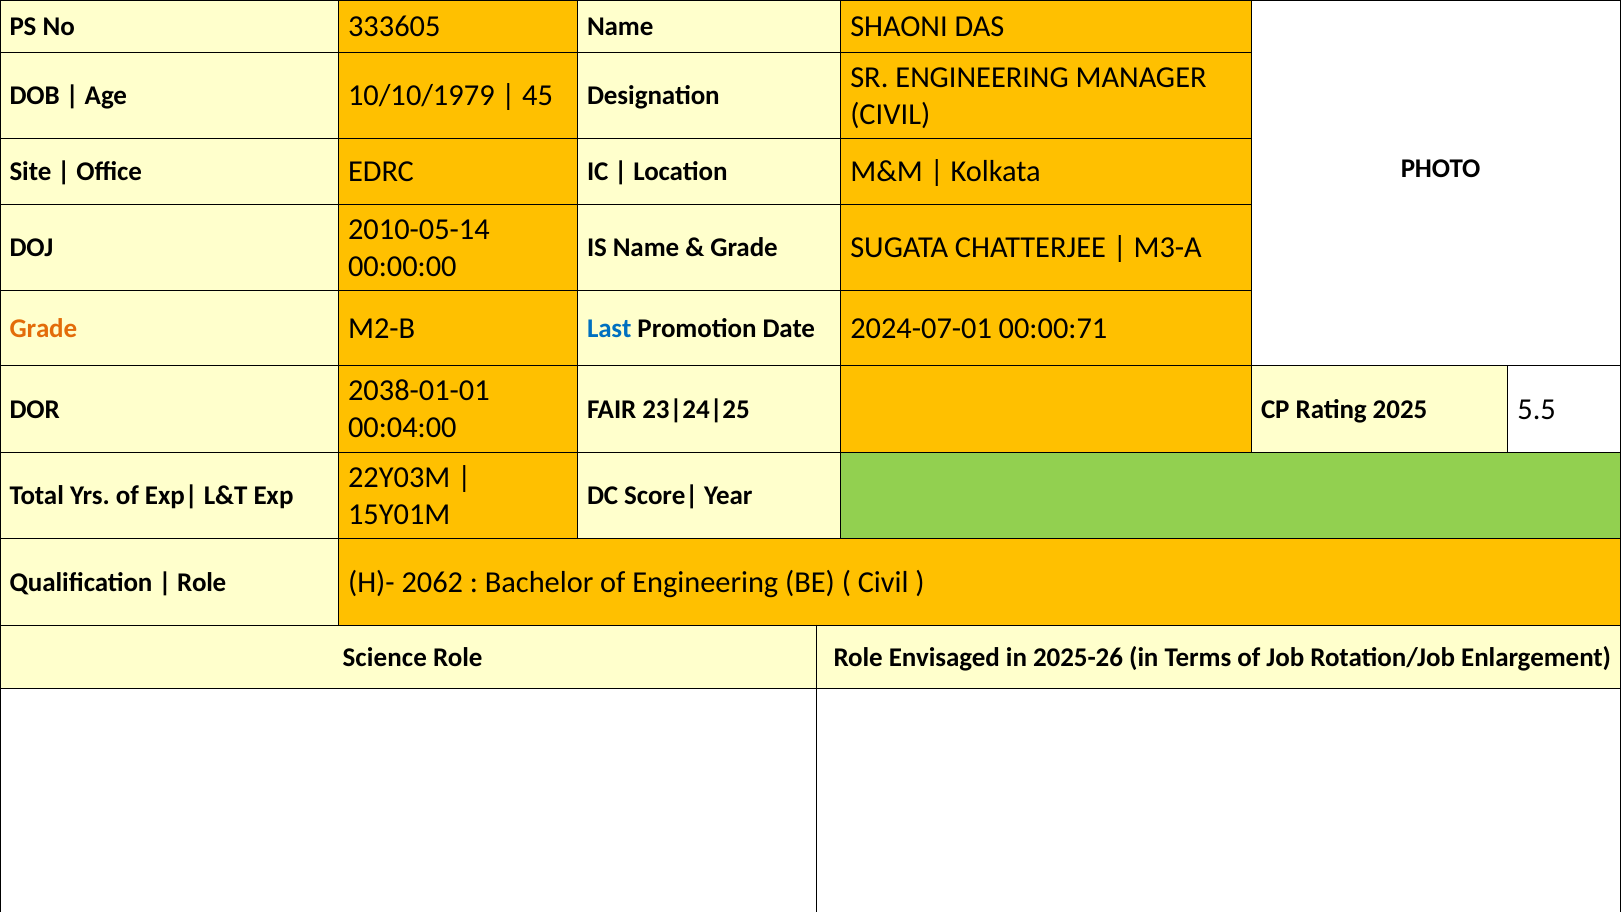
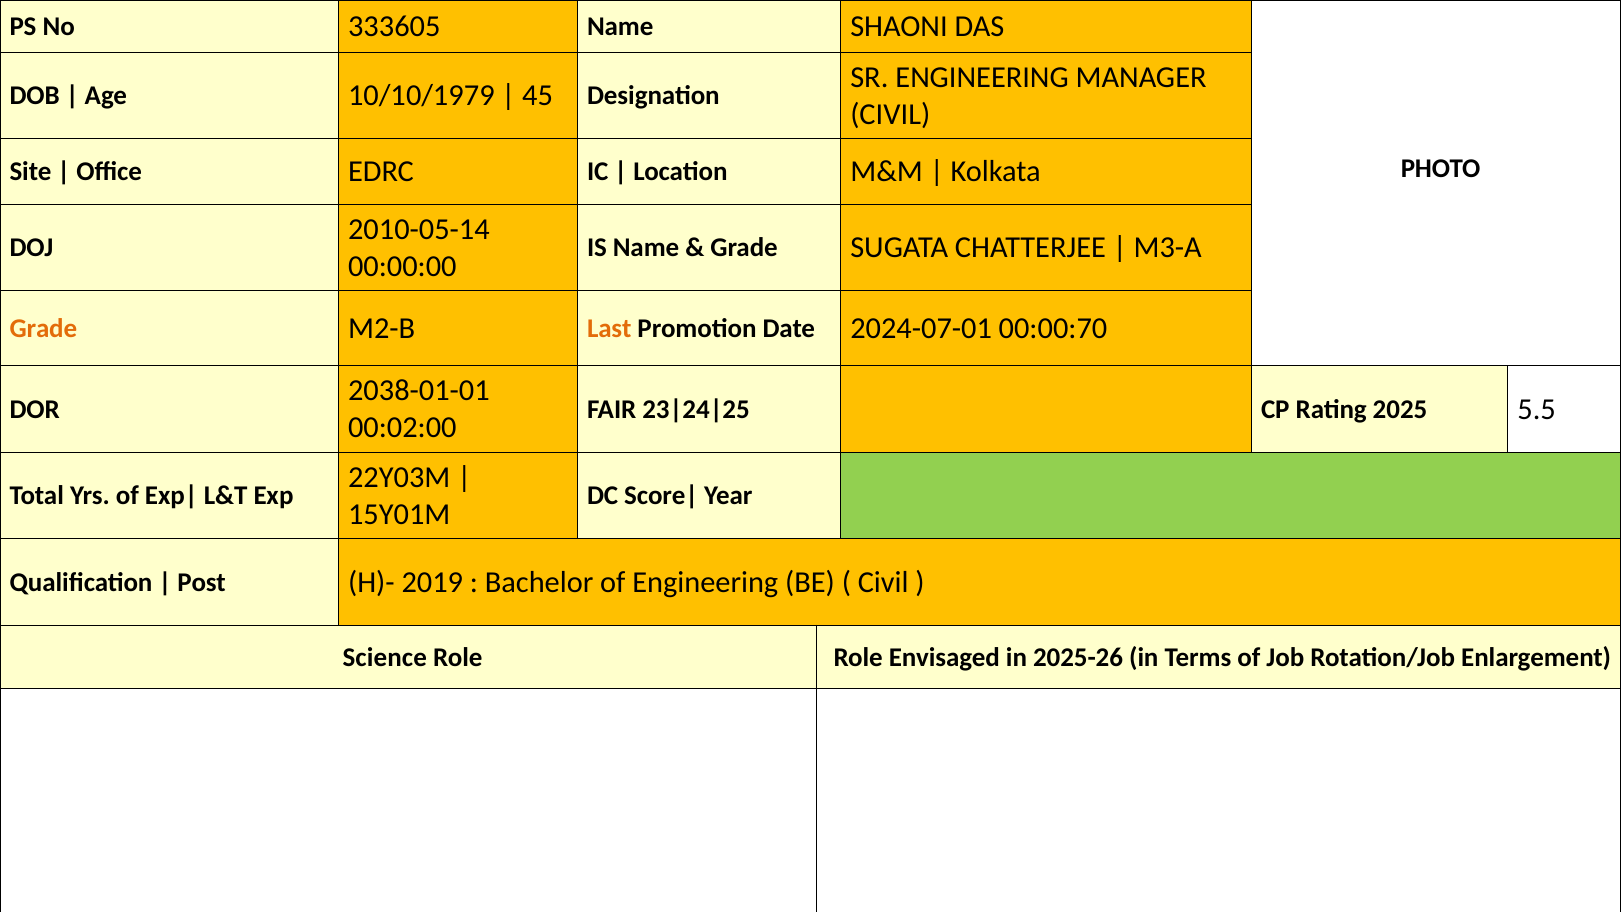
Last colour: blue -> orange
00:00:71: 00:00:71 -> 00:00:70
00:04:00: 00:04:00 -> 00:02:00
Role at (202, 582): Role -> Post
2062: 2062 -> 2019
